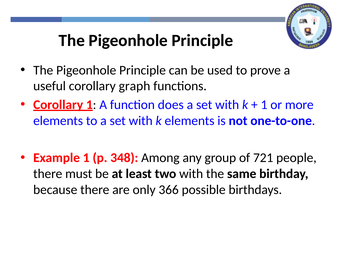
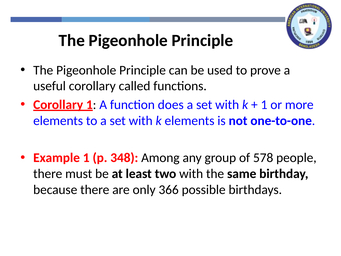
graph: graph -> called
721: 721 -> 578
